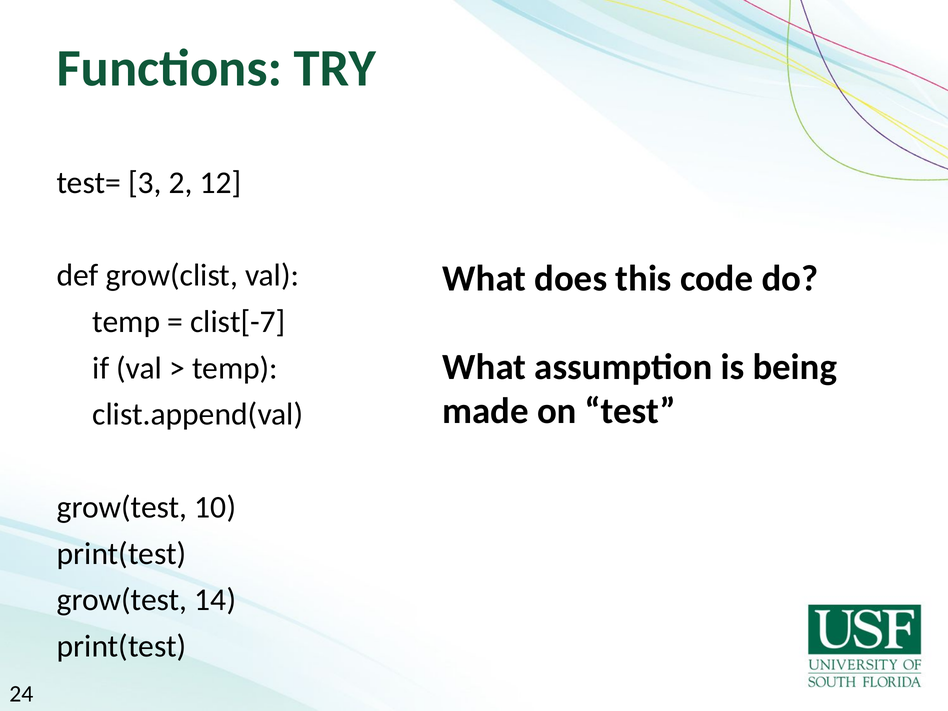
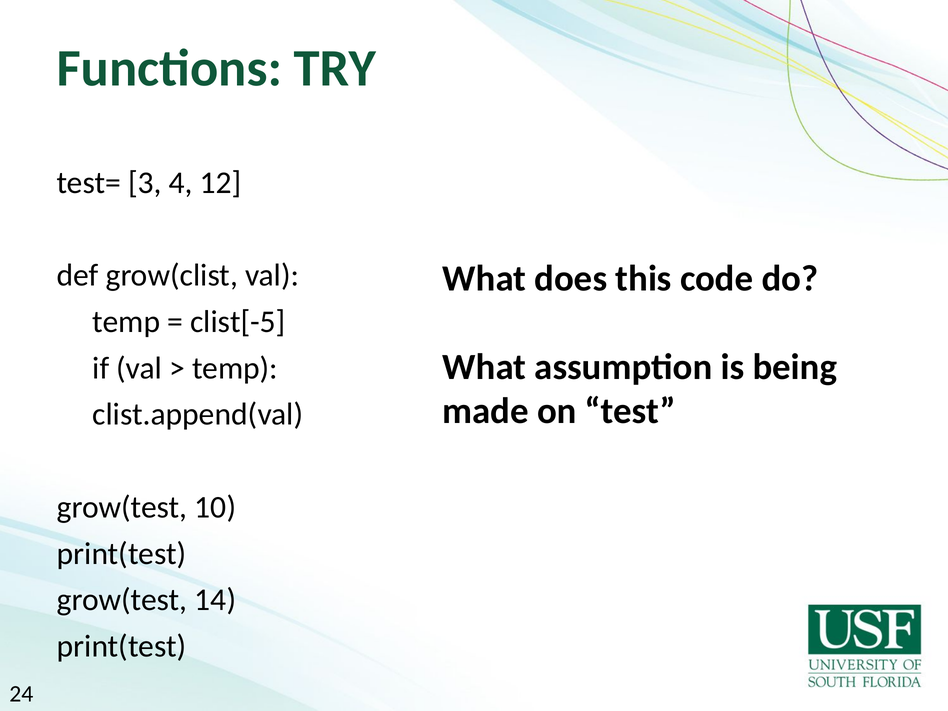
2: 2 -> 4
clist[-7: clist[-7 -> clist[-5
